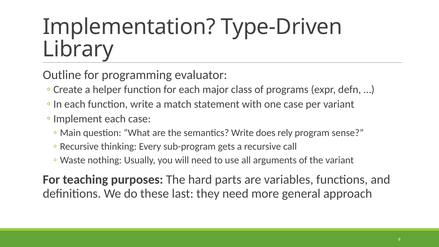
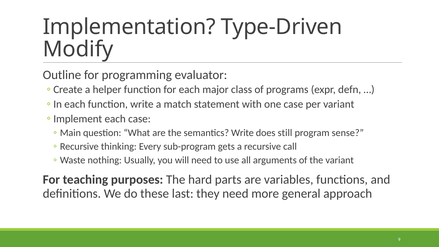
Library: Library -> Modify
rely: rely -> still
